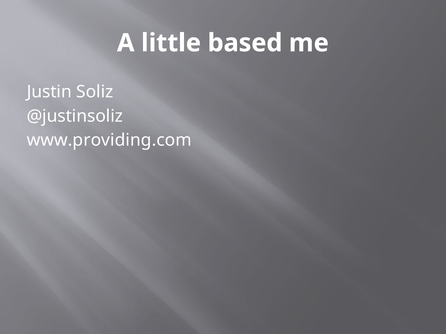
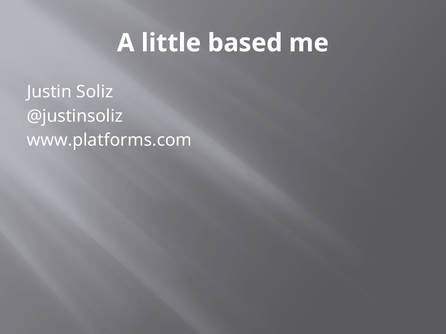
www.providing.com: www.providing.com -> www.platforms.com
